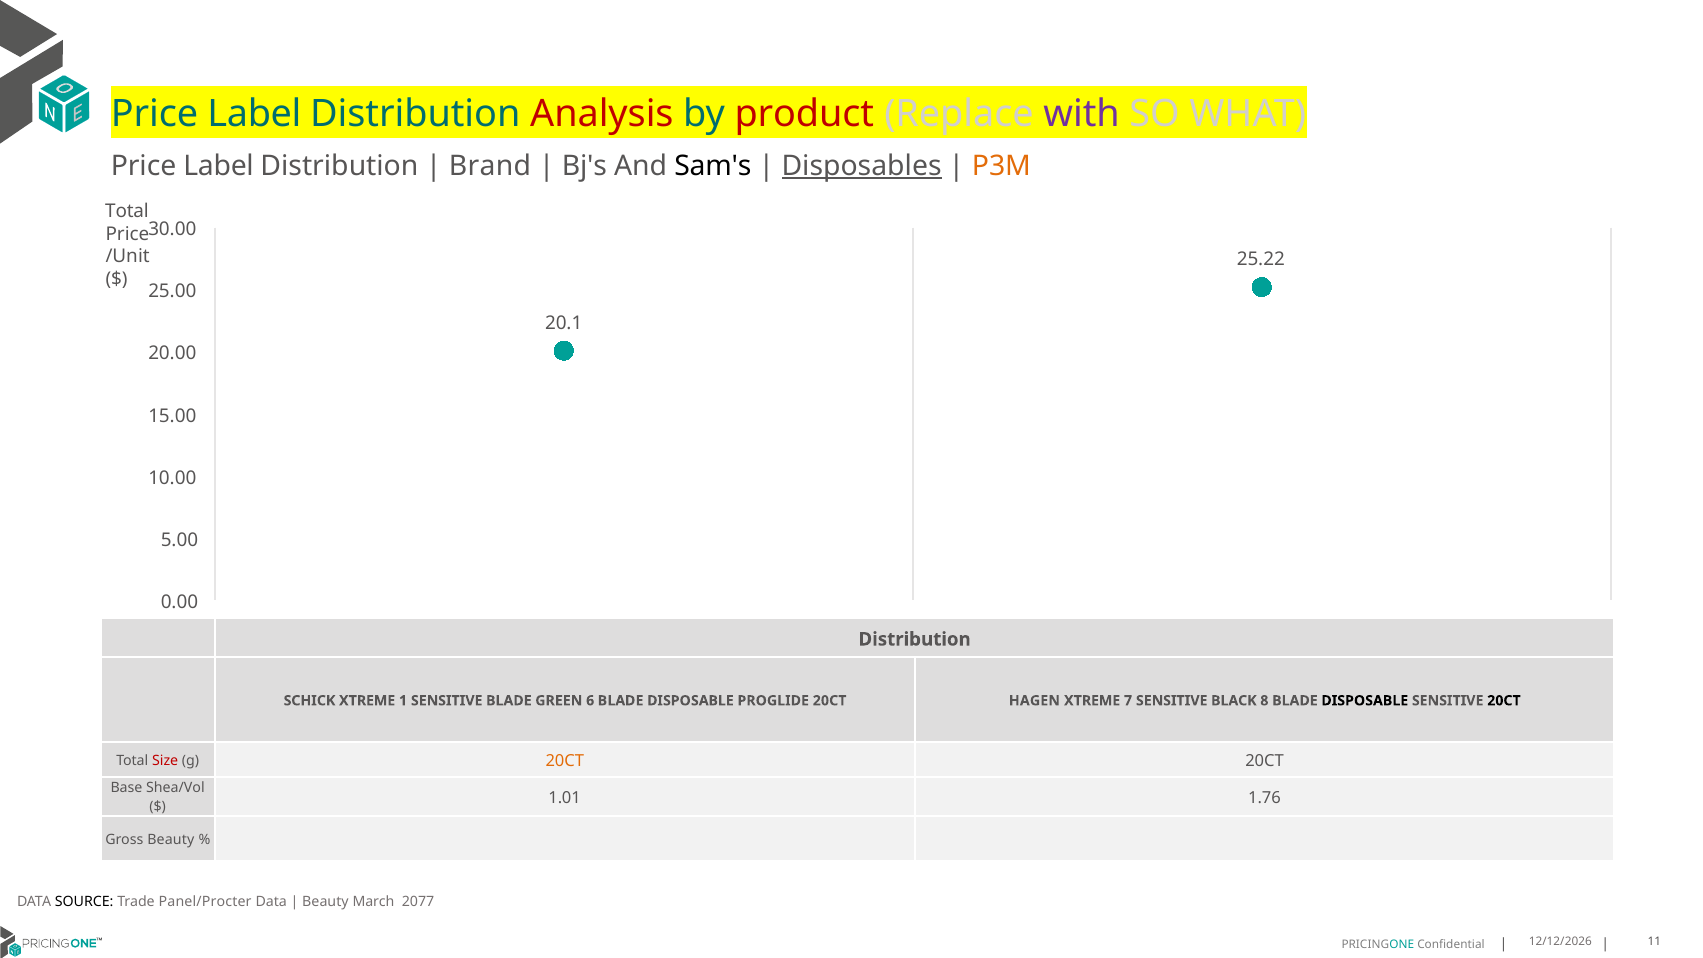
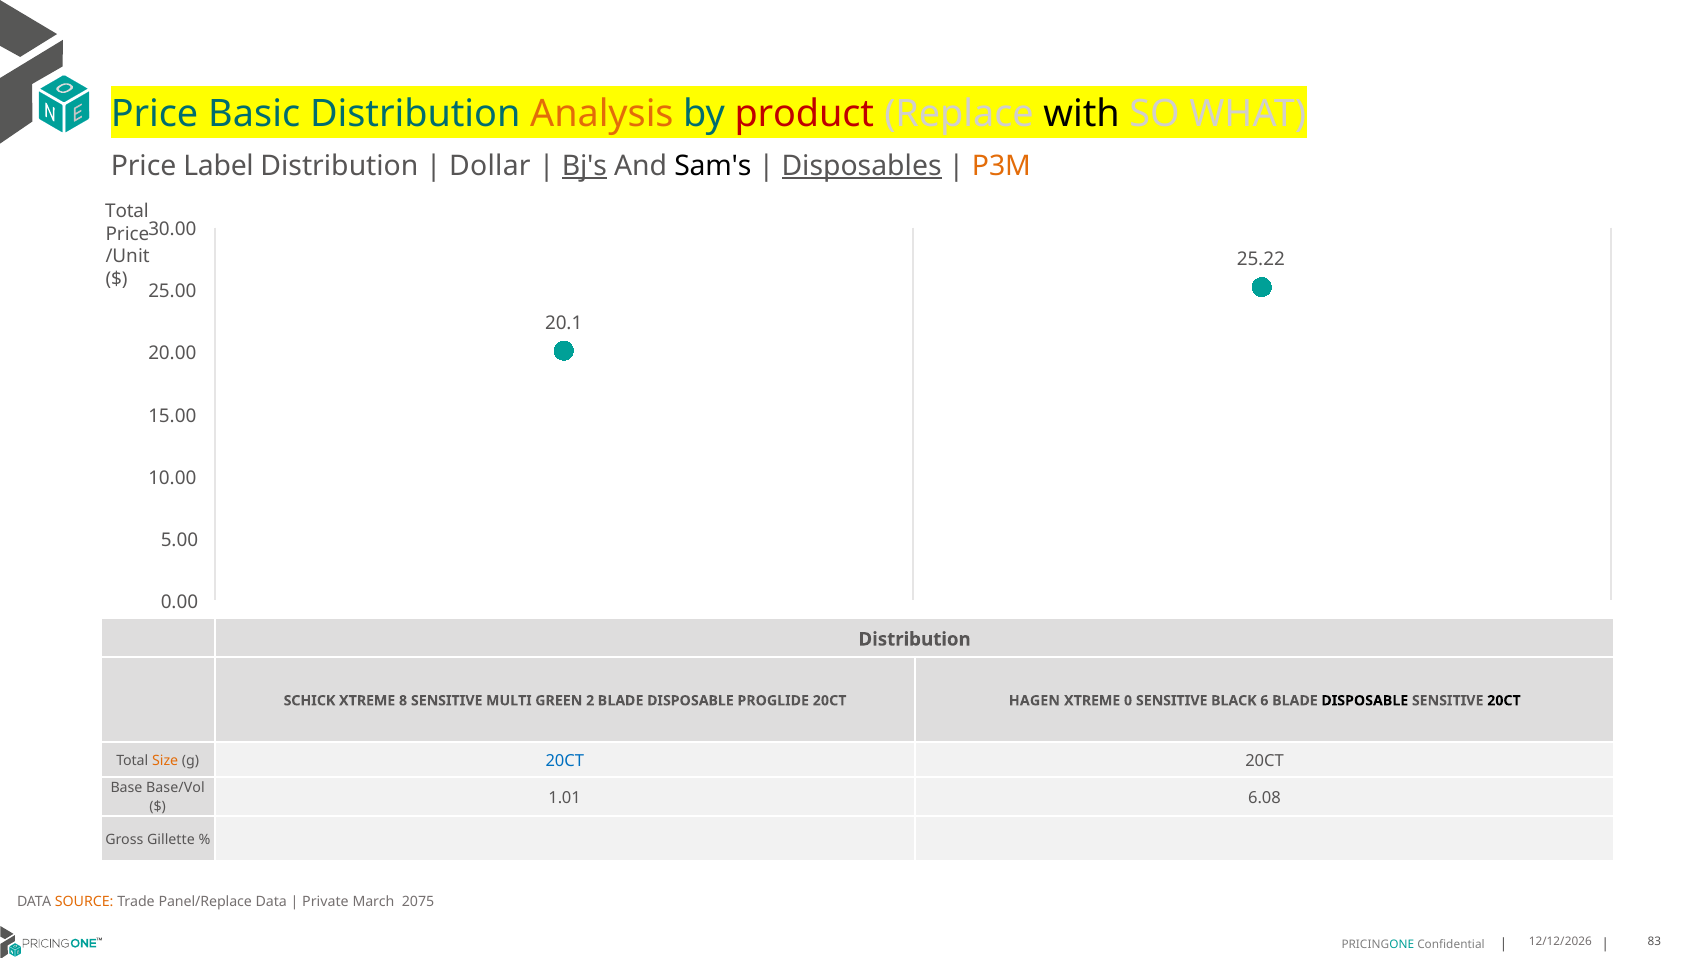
Label at (254, 114): Label -> Basic
Analysis colour: red -> orange
with colour: purple -> black
Brand: Brand -> Dollar
Bj's underline: none -> present
1: 1 -> 8
SENSITIVE BLADE: BLADE -> MULTI
6: 6 -> 2
7: 7 -> 0
8: 8 -> 6
Size colour: red -> orange
20CT at (565, 761) colour: orange -> blue
Shea/Vol: Shea/Vol -> Base/Vol
1.76: 1.76 -> 6.08
Gross Beauty: Beauty -> Gillette
SOURCE colour: black -> orange
Panel/Procter: Panel/Procter -> Panel/Replace
Beauty at (325, 902): Beauty -> Private
2077: 2077 -> 2075
11: 11 -> 83
